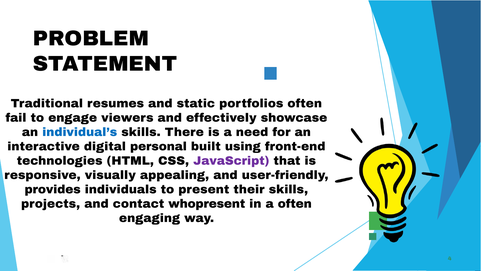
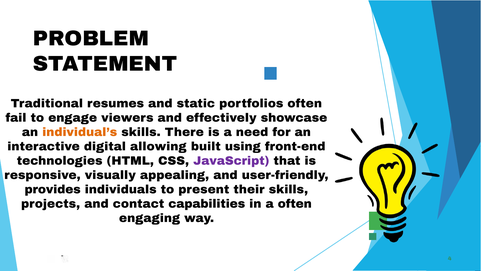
individual’s colour: blue -> orange
personal: personal -> allowing
whopresent: whopresent -> capabilities
